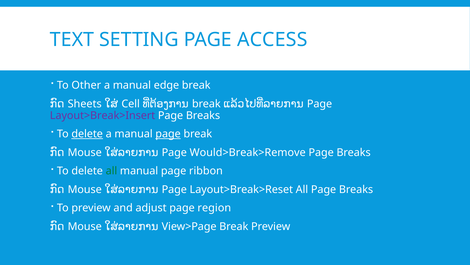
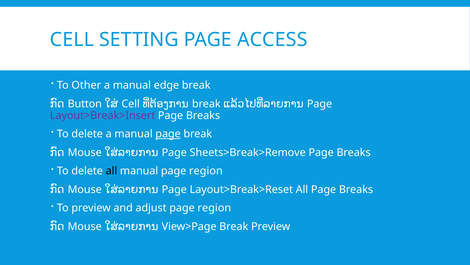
TEXT at (72, 40): TEXT -> CELL
Sheets: Sheets -> Button
delete at (87, 134) underline: present -> none
Would>Break>Remove: Would>Break>Remove -> Sheets>Break>Remove
all at (111, 171) colour: green -> black
manual page ribbon: ribbon -> region
